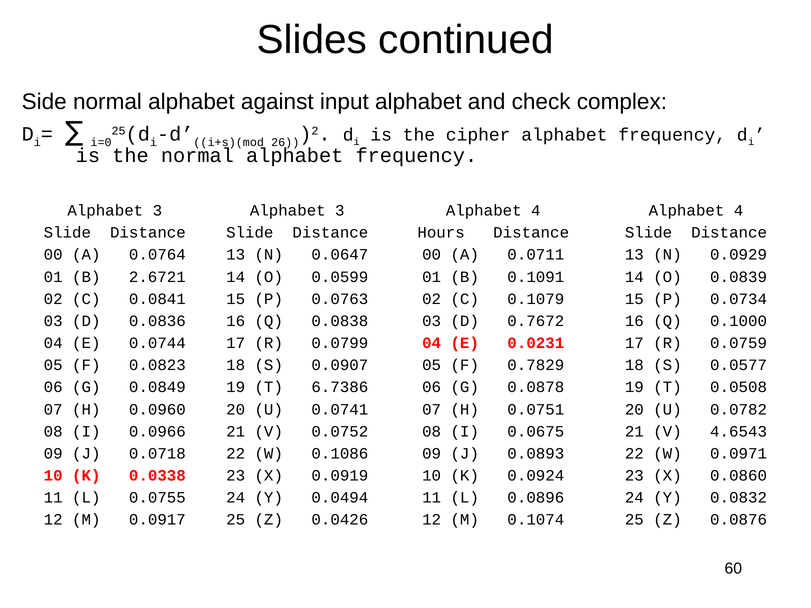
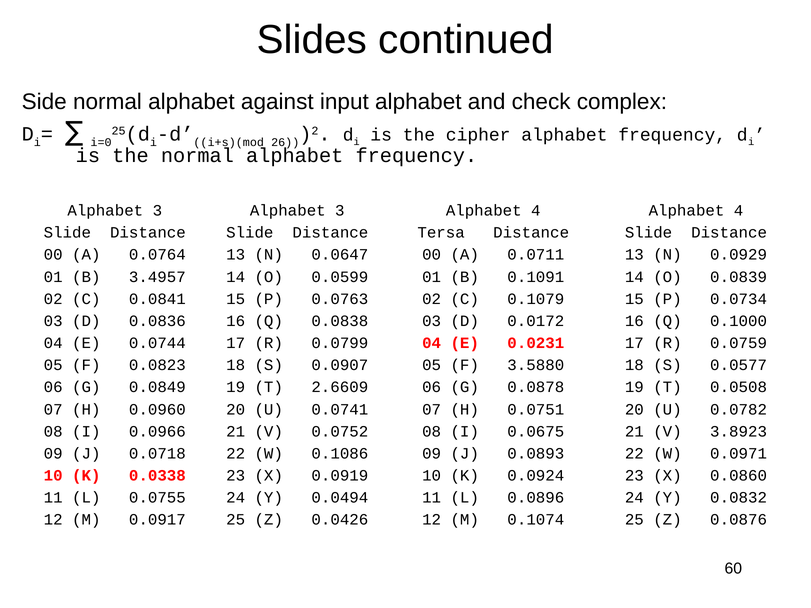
Hours: Hours -> Tersa
2.6721: 2.6721 -> 3.4957
0.7672: 0.7672 -> 0.0172
0.7829: 0.7829 -> 3.5880
6.7386: 6.7386 -> 2.6609
4.6543: 4.6543 -> 3.8923
